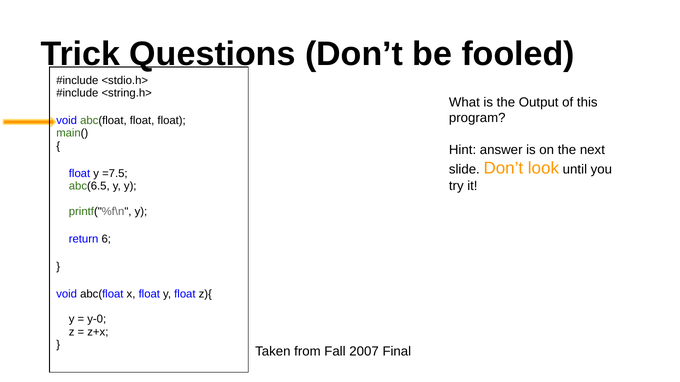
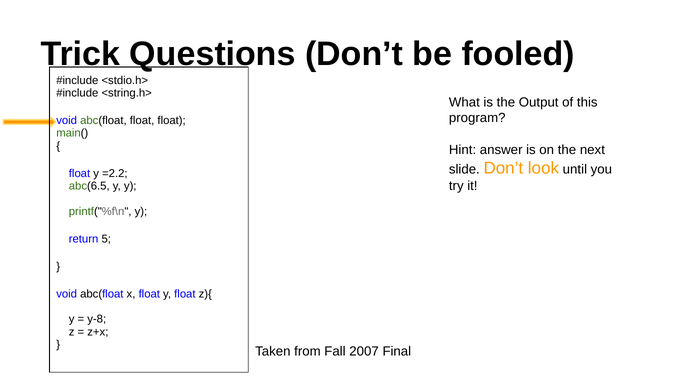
=7.5: =7.5 -> =2.2
6: 6 -> 5
y-0: y-0 -> y-8
